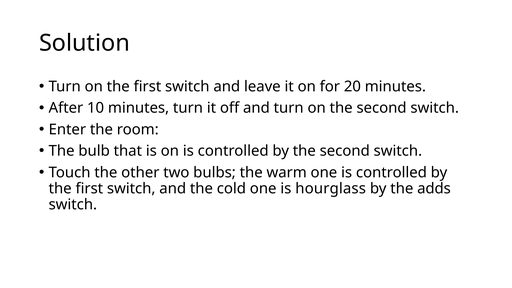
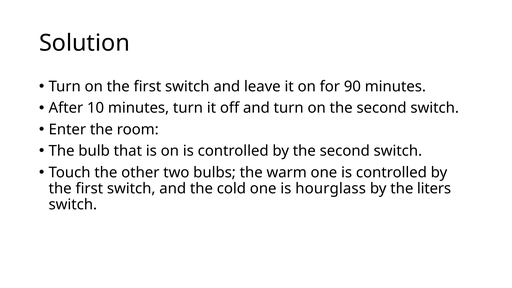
20: 20 -> 90
adds: adds -> liters
